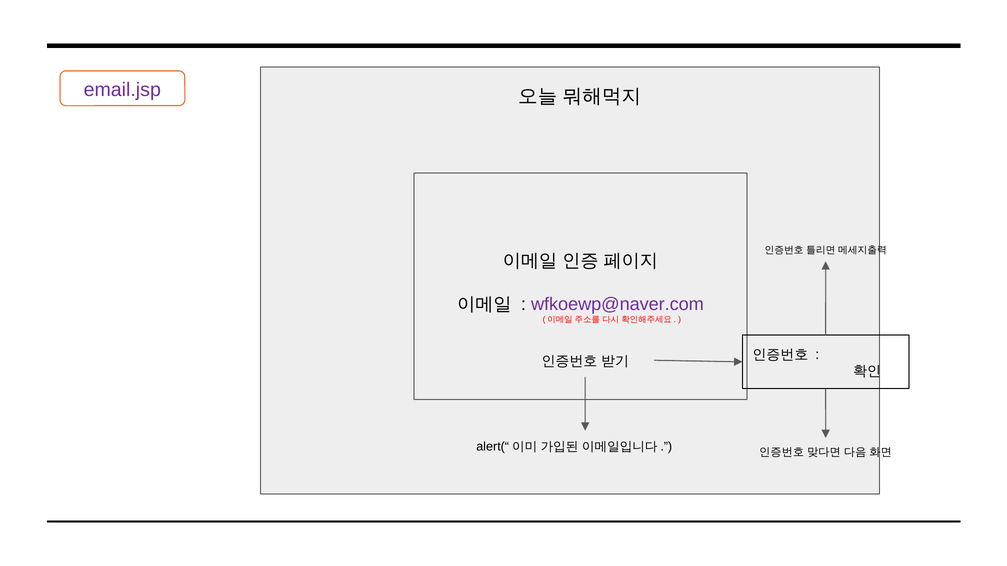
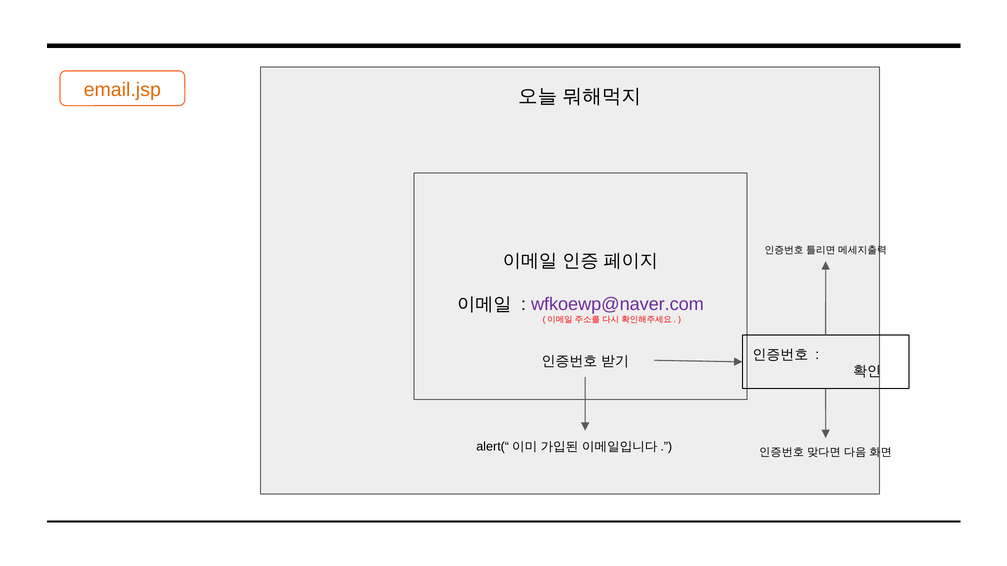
email.jsp colour: purple -> orange
